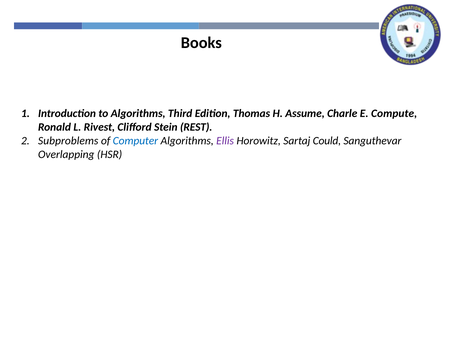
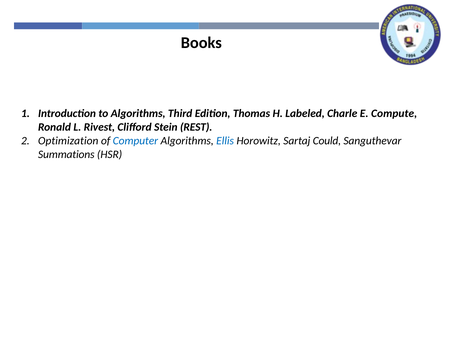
Assume: Assume -> Labeled
Subproblems: Subproblems -> Optimization
Ellis colour: purple -> blue
Overlapping: Overlapping -> Summations
